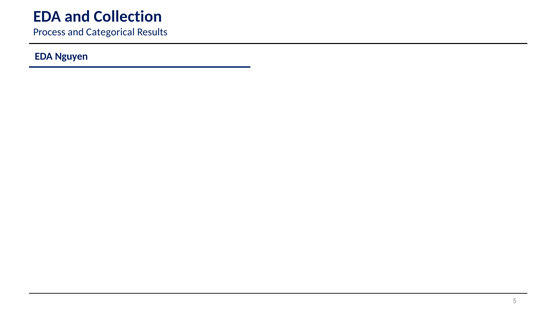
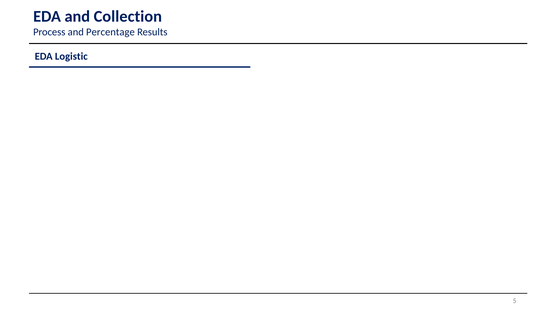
Categorical: Categorical -> Percentage
Nguyen: Nguyen -> Logistic
